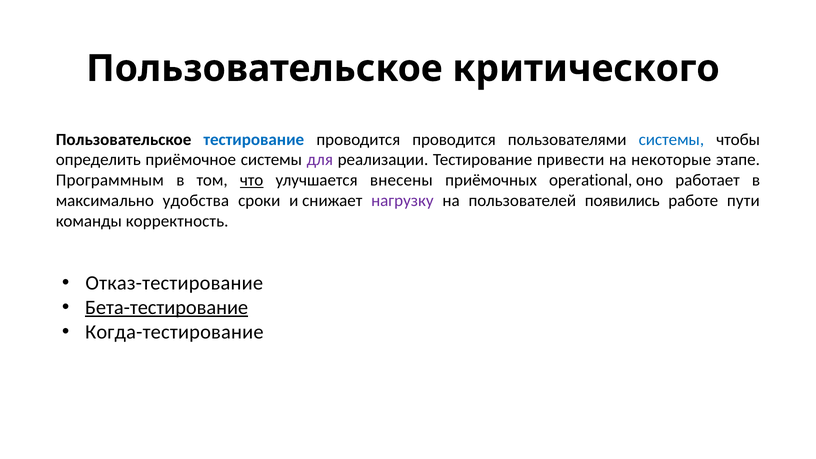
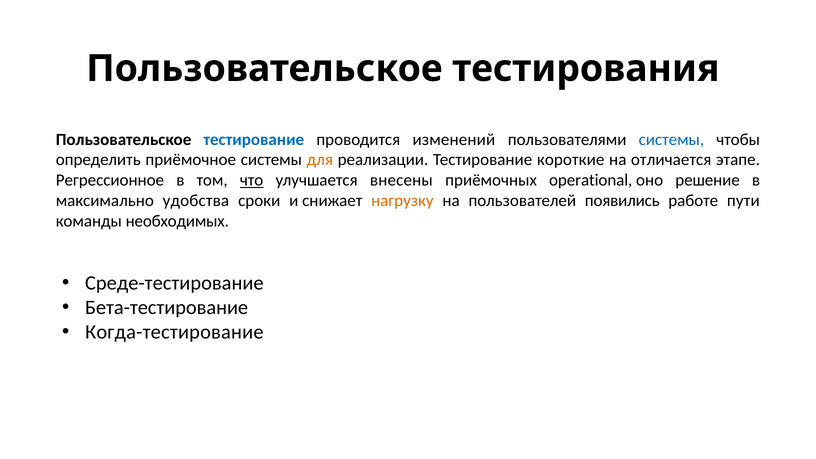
критического: критического -> тестирования
проводится проводится: проводится -> изменений
для colour: purple -> orange
привести: привести -> короткие
некоторые: некоторые -> отличается
Программным: Программным -> Регрессионное
работает: работает -> решение
нагрузку colour: purple -> orange
корректность: корректность -> необходимых
Отказ-тестирование: Отказ-тестирование -> Среде-тестирование
Бета-тестирование underline: present -> none
